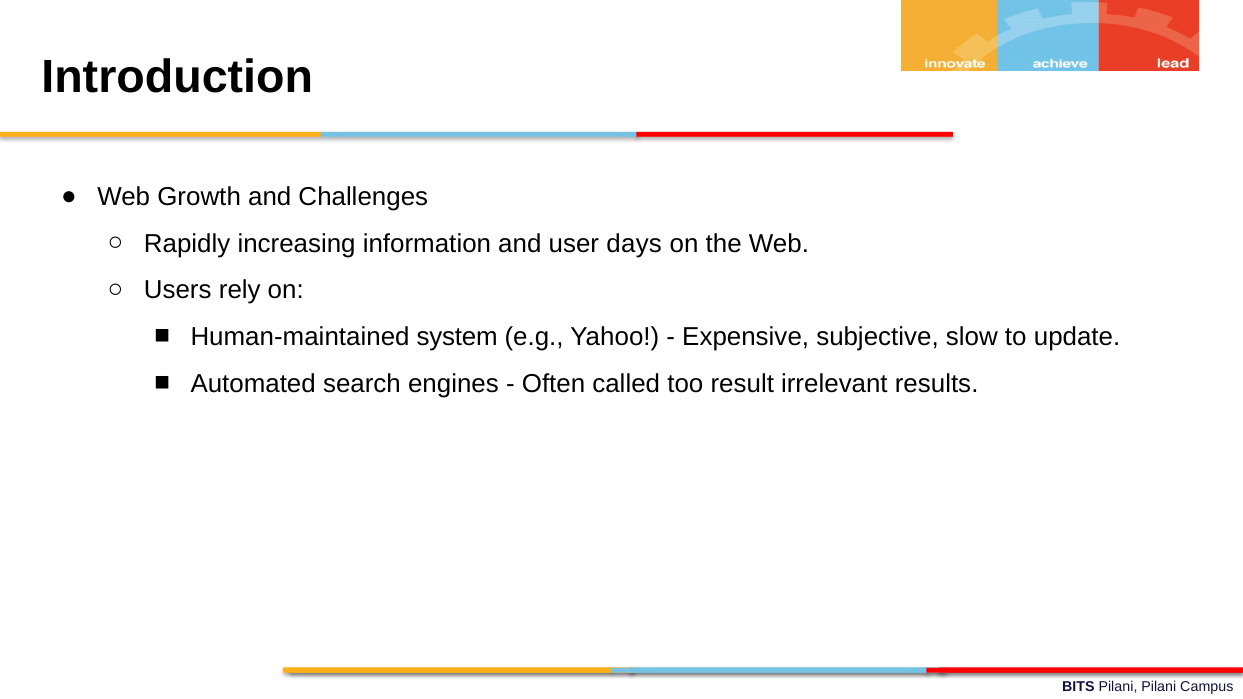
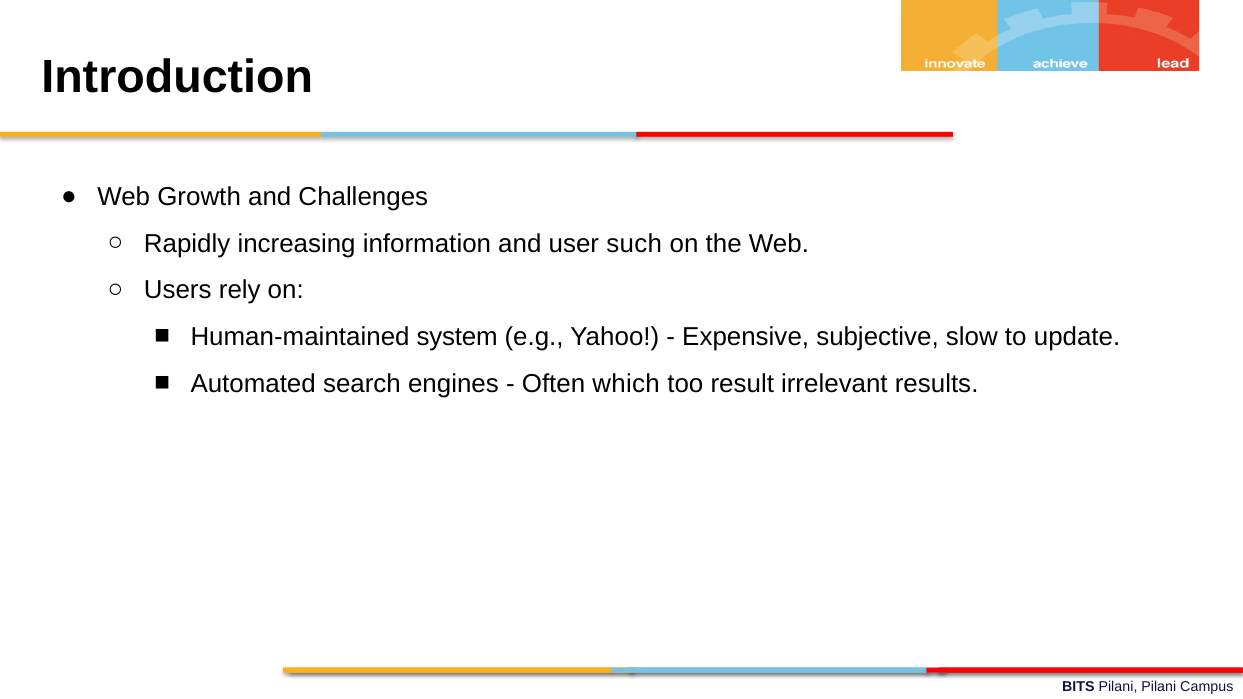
days: days -> such
called: called -> which
